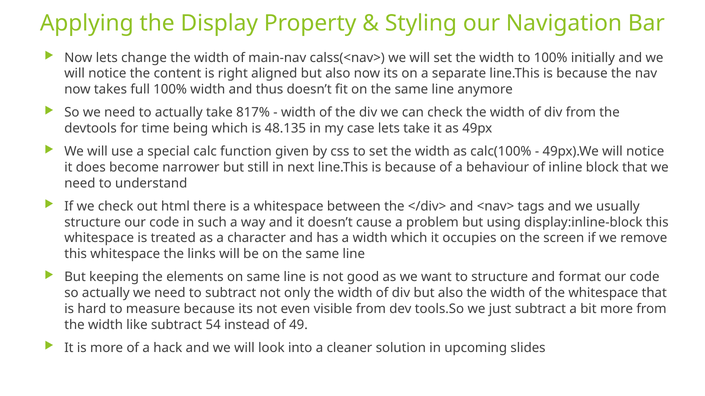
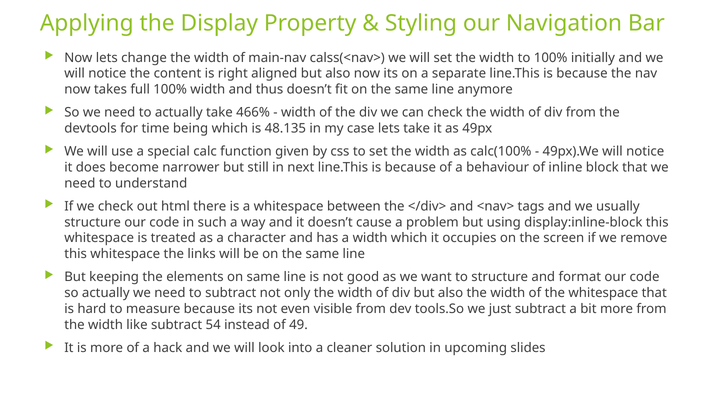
817%: 817% -> 466%
